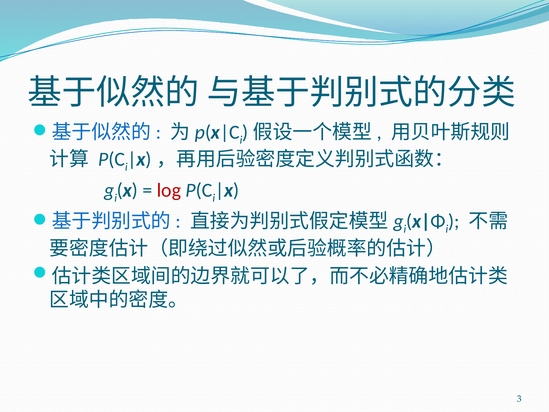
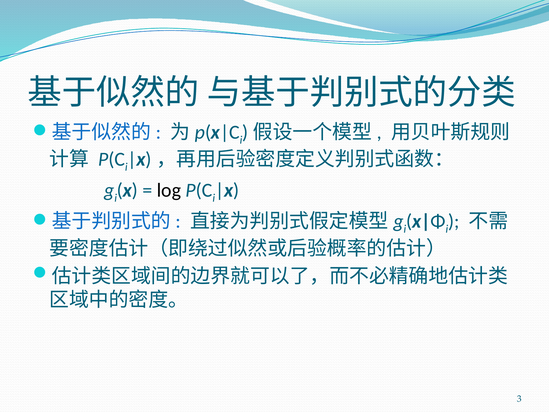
log colour: red -> black
